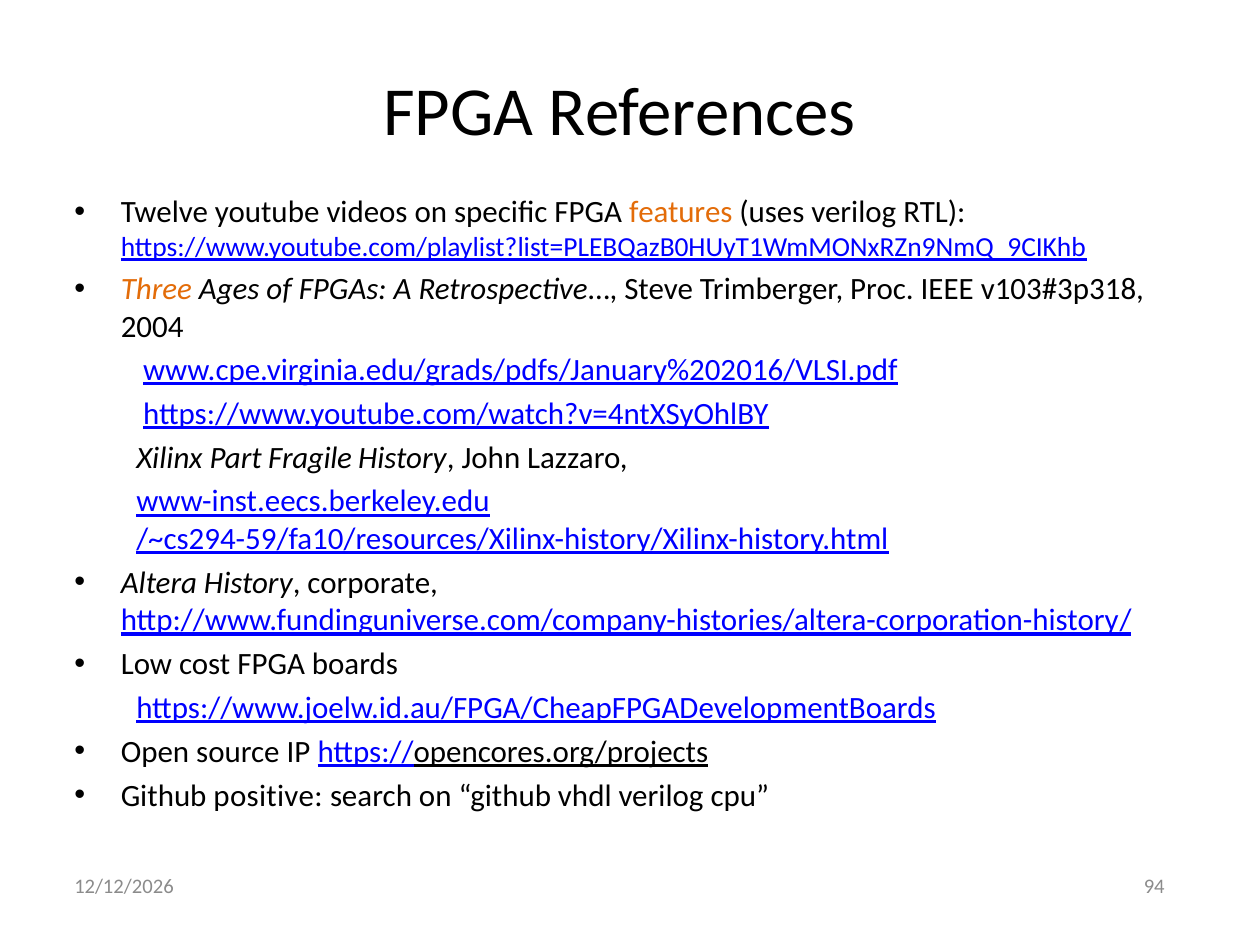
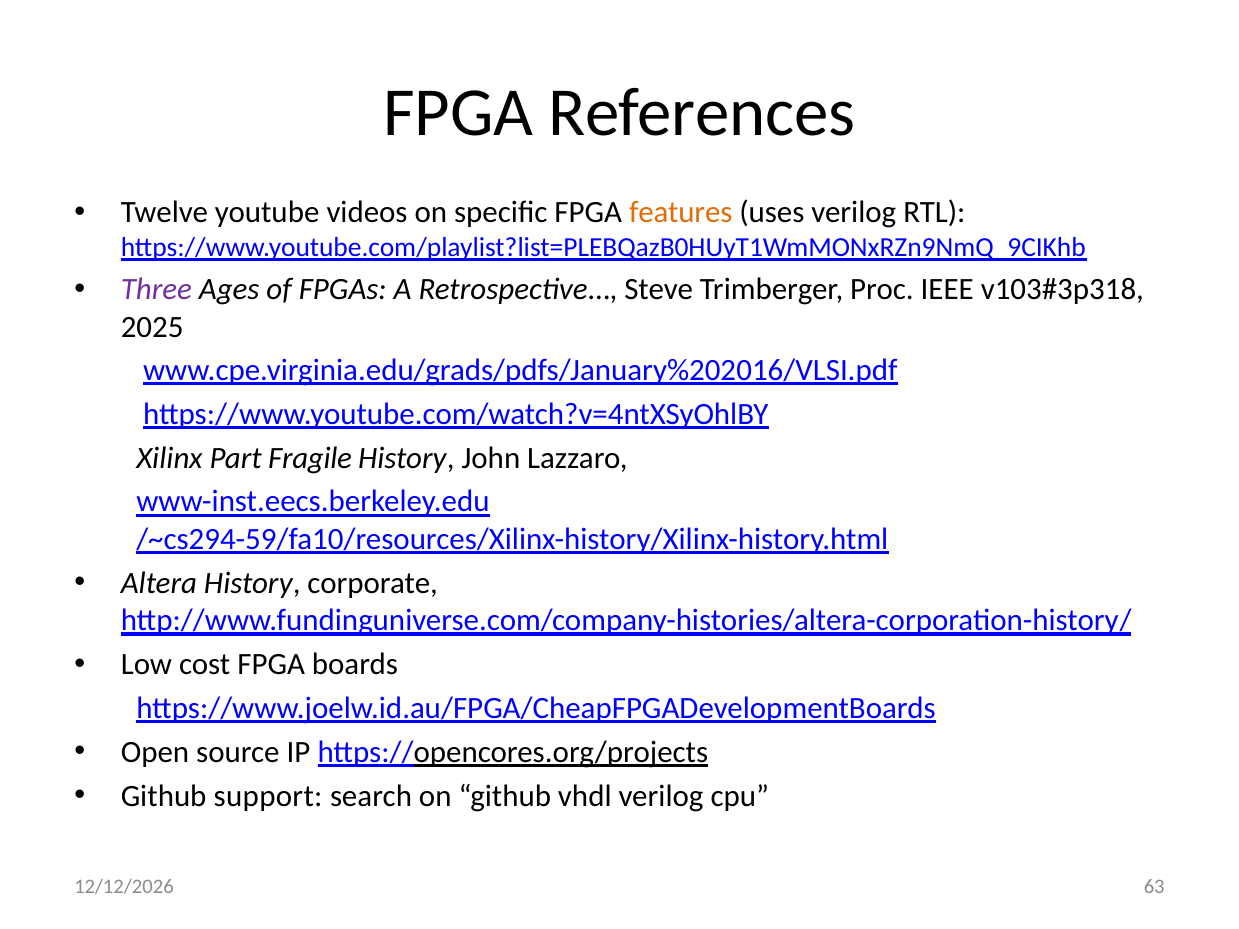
Three colour: orange -> purple
2004: 2004 -> 2025
positive: positive -> support
94: 94 -> 63
